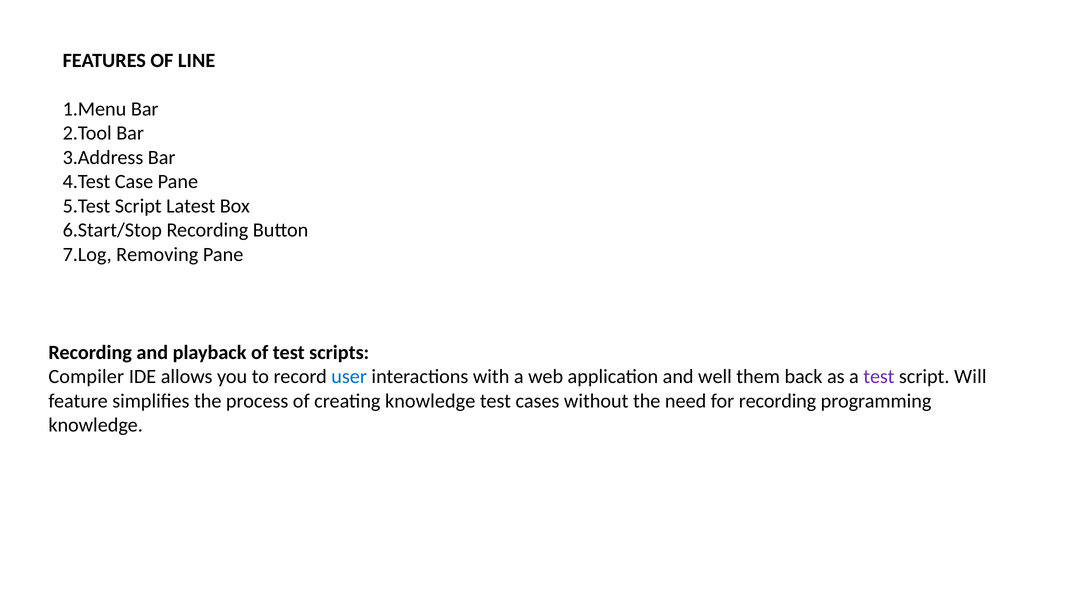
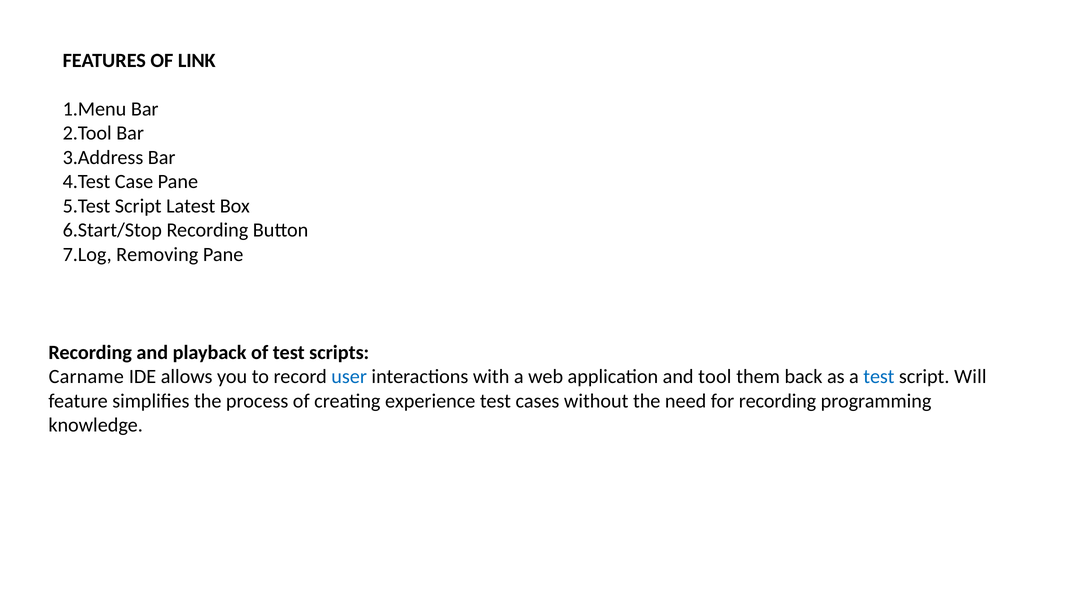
LINE: LINE -> LINK
Compiler: Compiler -> Carname
well: well -> tool
test at (879, 377) colour: purple -> blue
creating knowledge: knowledge -> experience
